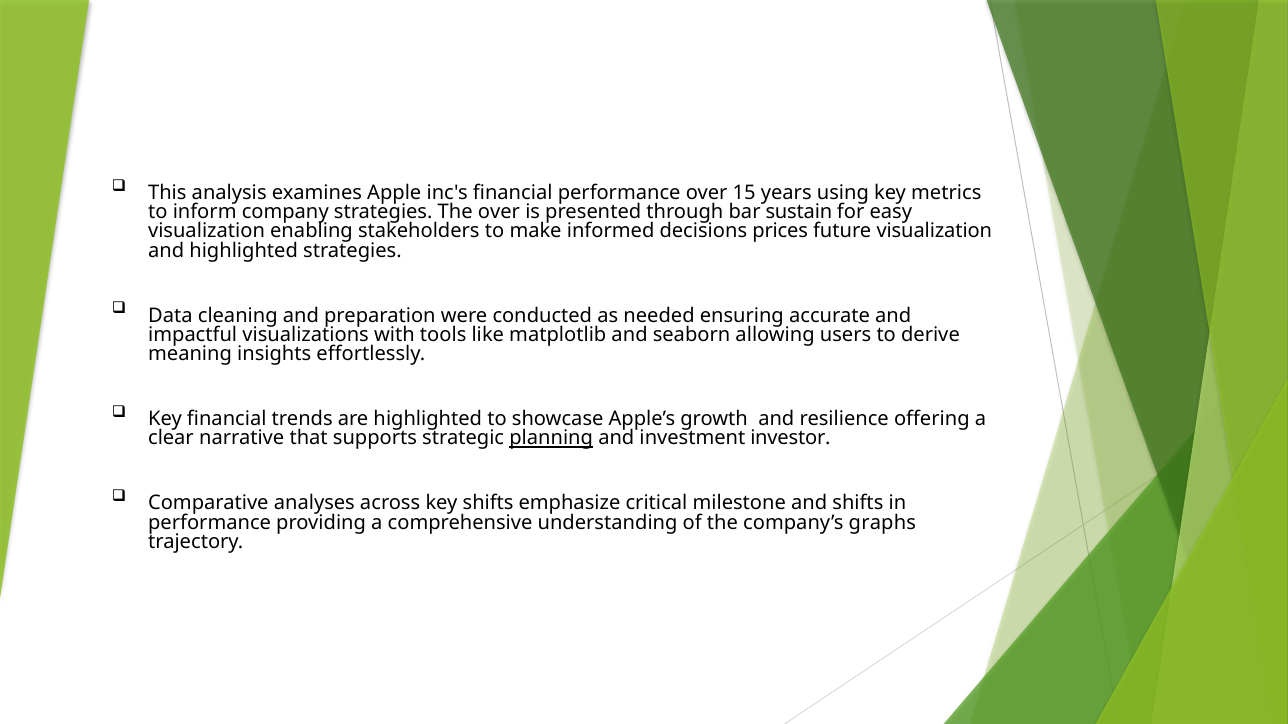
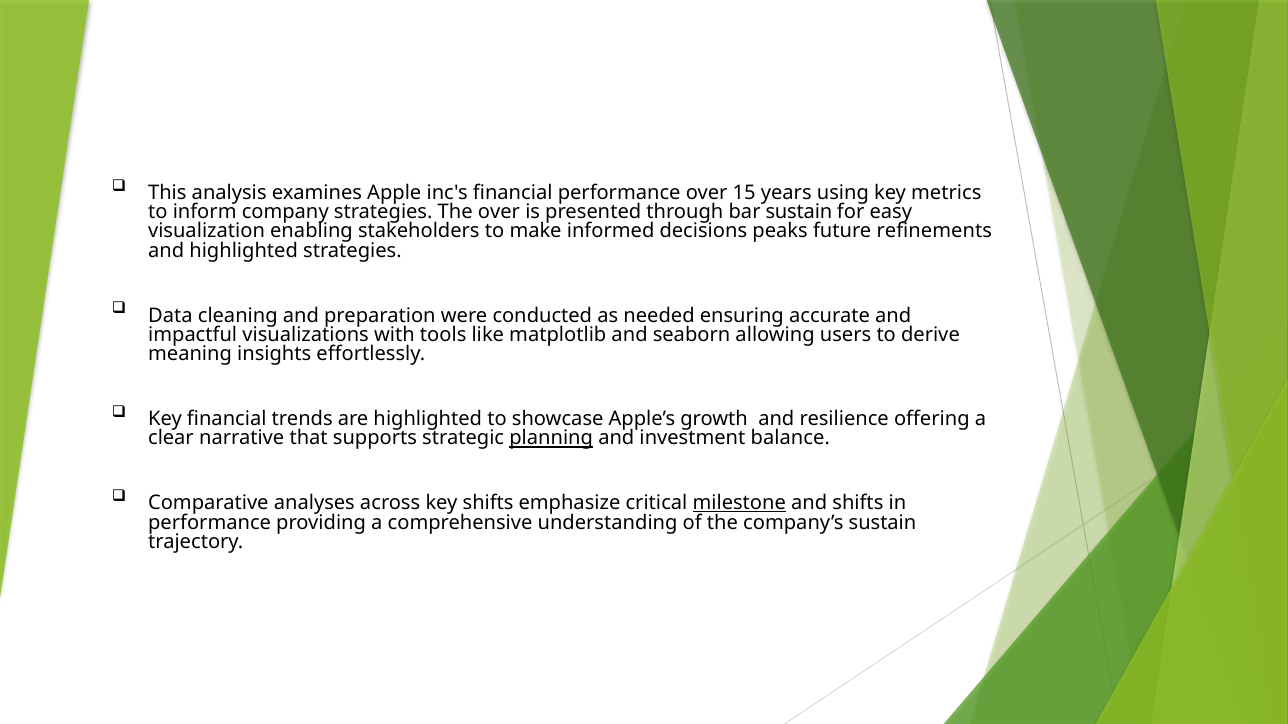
prices: prices -> peaks
future visualization: visualization -> refinements
investor: investor -> balance
milestone underline: none -> present
company’s graphs: graphs -> sustain
